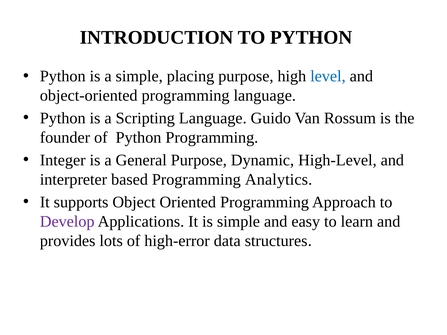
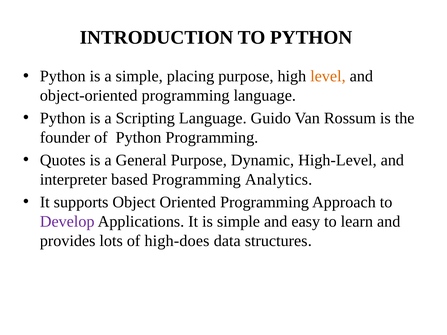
level colour: blue -> orange
Integer: Integer -> Quotes
high-error: high-error -> high-does
